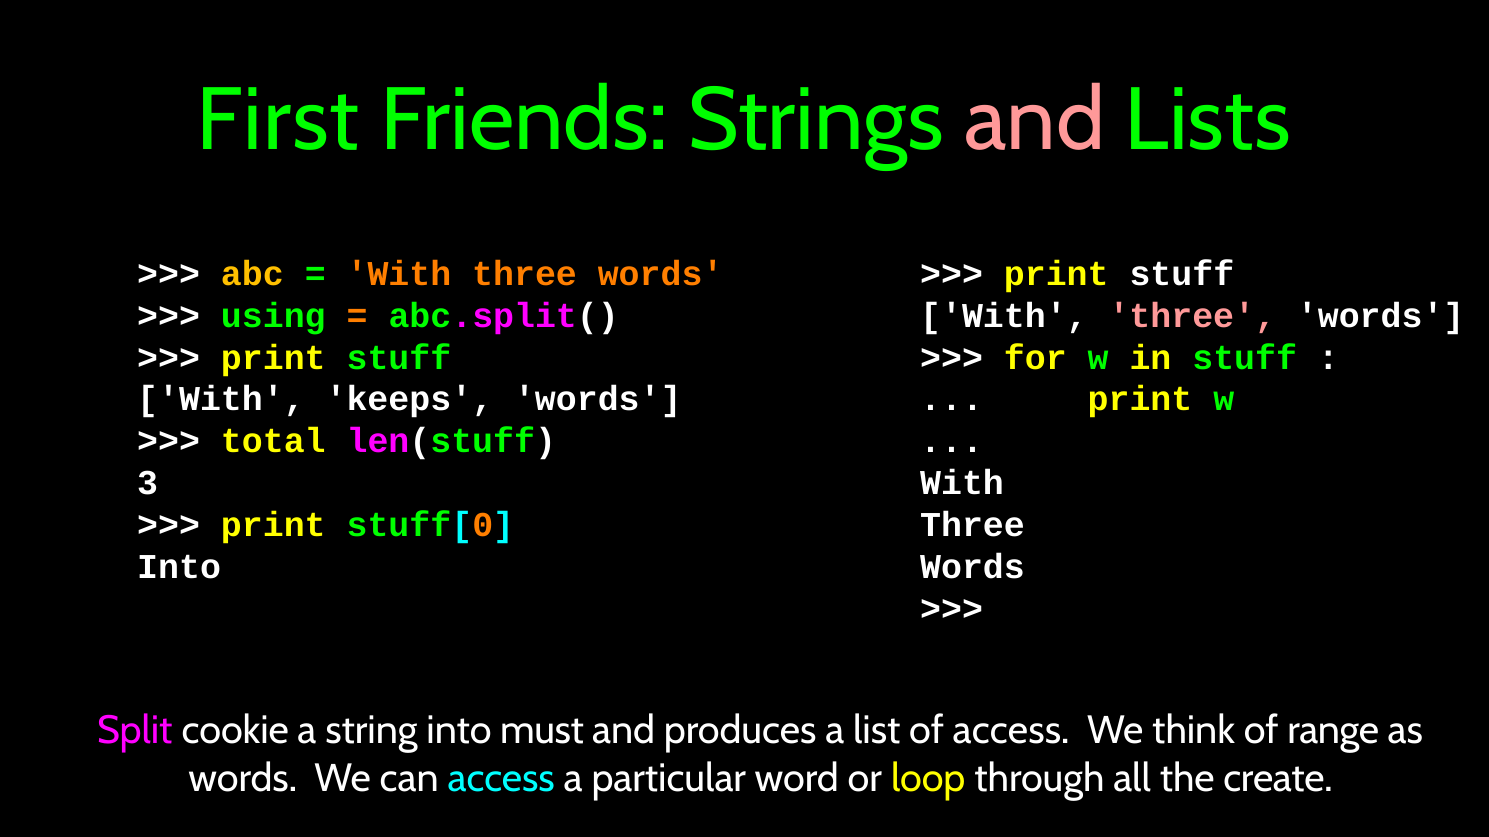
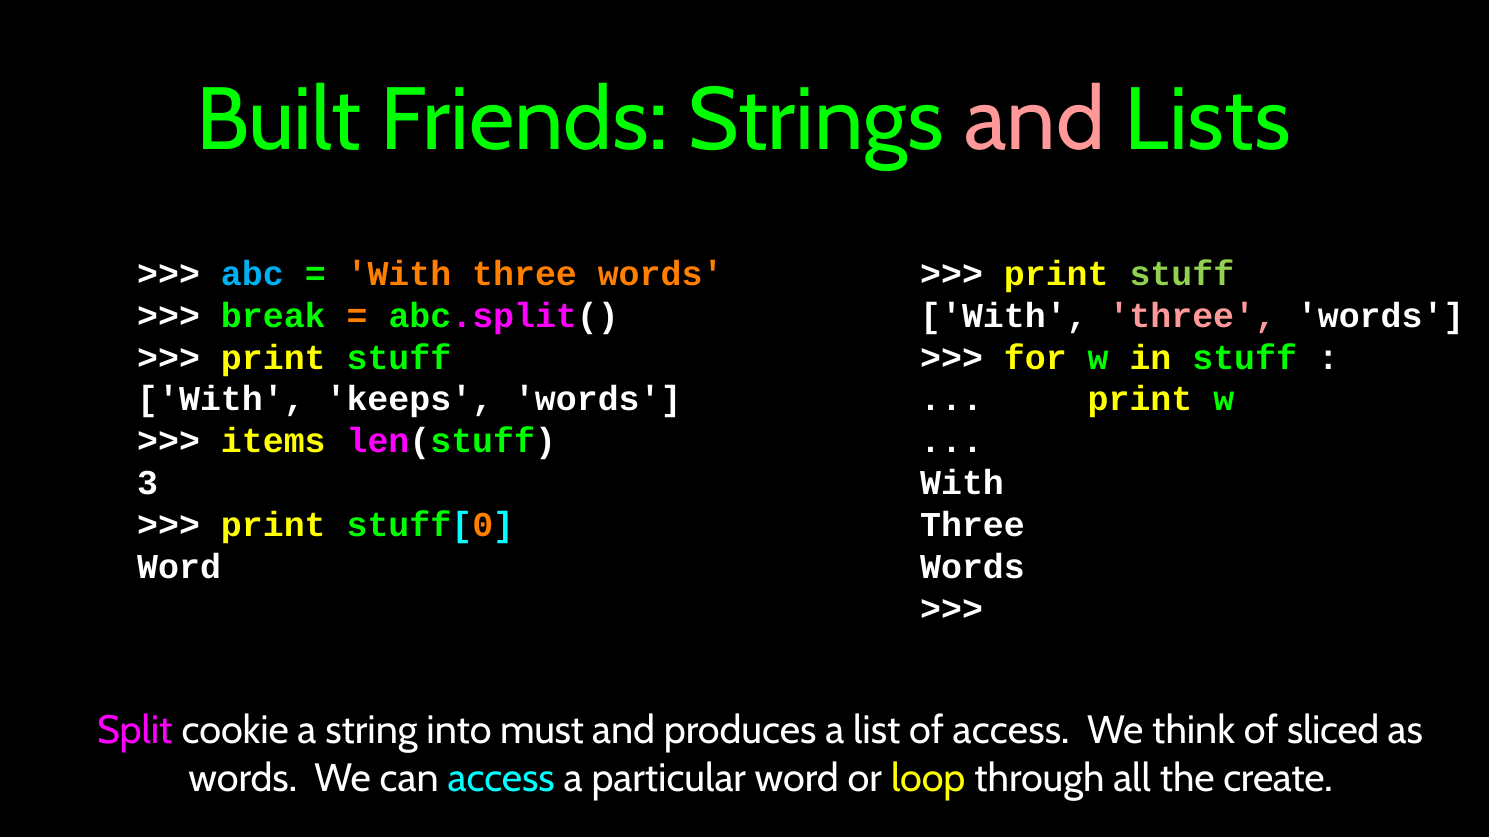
First: First -> Built
abc colour: yellow -> light blue
stuff at (1182, 274) colour: white -> light green
using: using -> break
total: total -> items
Into at (179, 567): Into -> Word
range: range -> sliced
